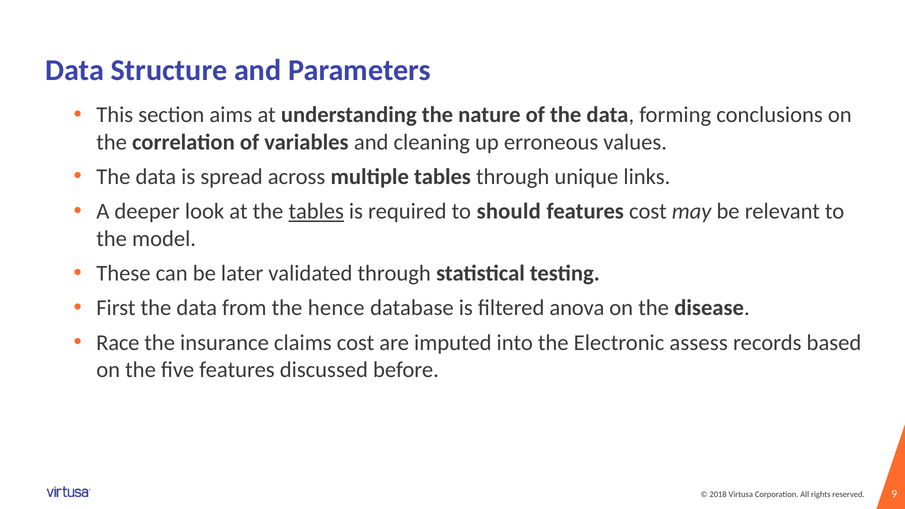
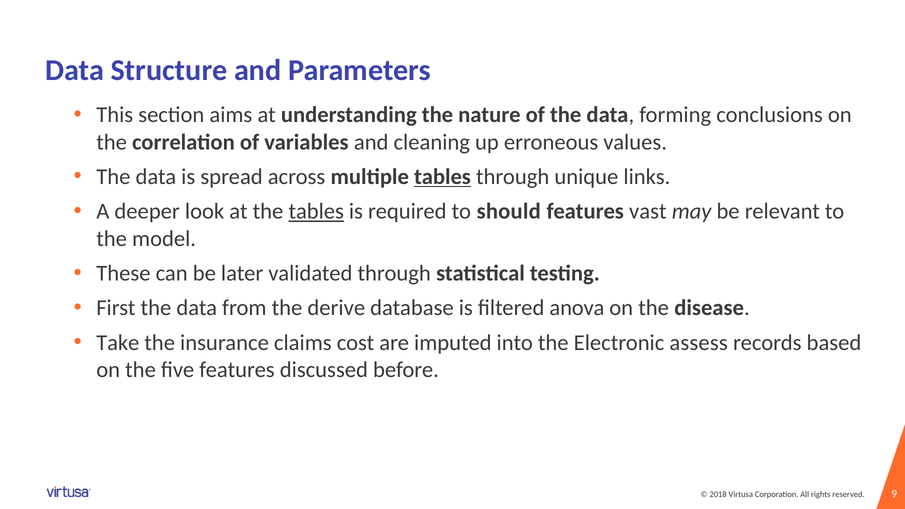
tables at (442, 177) underline: none -> present
features cost: cost -> vast
hence: hence -> derive
Race: Race -> Take
